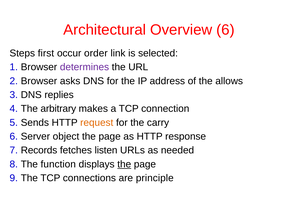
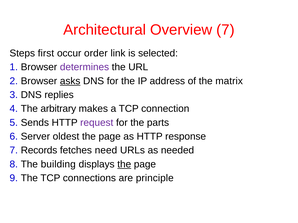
Overview 6: 6 -> 7
asks underline: none -> present
allows: allows -> matrix
request colour: orange -> purple
carry: carry -> parts
object: object -> oldest
listen: listen -> need
function: function -> building
